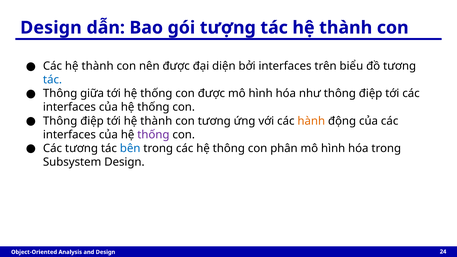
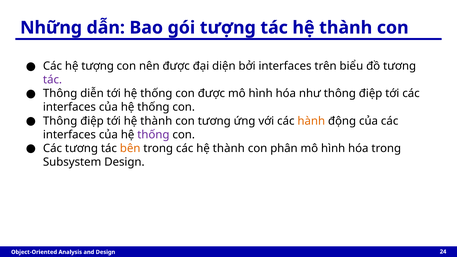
Design at (51, 28): Design -> Những
Các hệ thành: thành -> tượng
tác at (53, 80) colour: blue -> purple
giữa: giữa -> diễn
bên colour: blue -> orange
các hệ thông: thông -> thành
